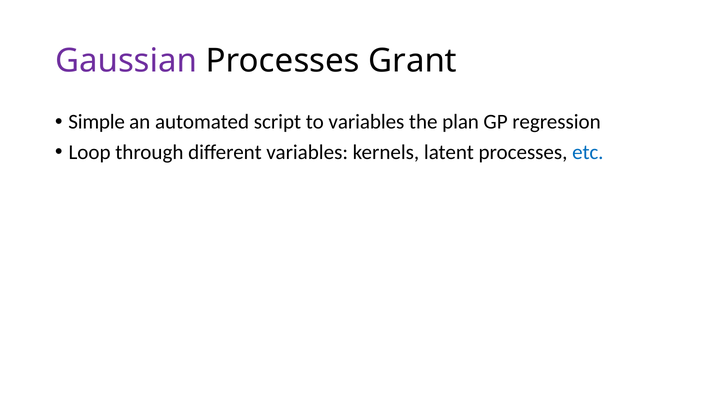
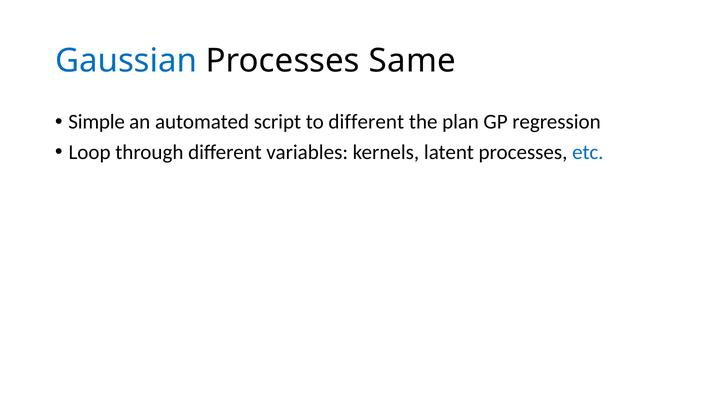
Gaussian colour: purple -> blue
Grant: Grant -> Same
to variables: variables -> different
